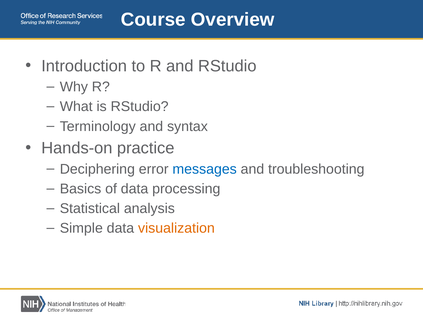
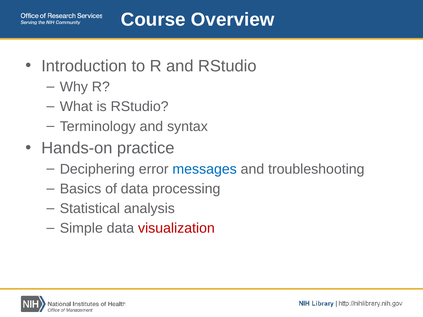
visualization colour: orange -> red
